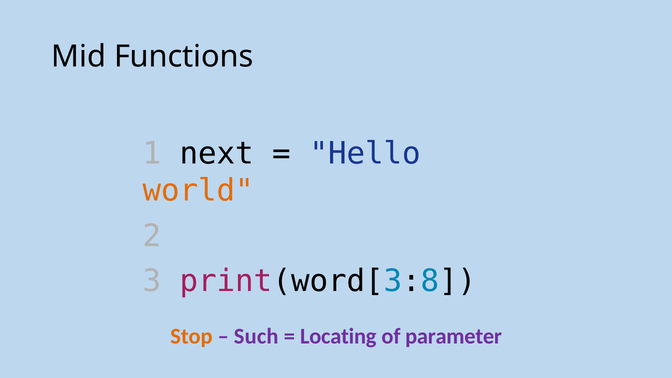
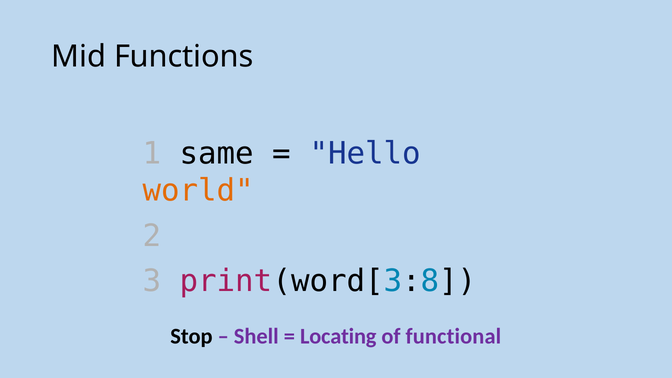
next: next -> same
Stop colour: orange -> black
Such: Such -> Shell
parameter: parameter -> functional
